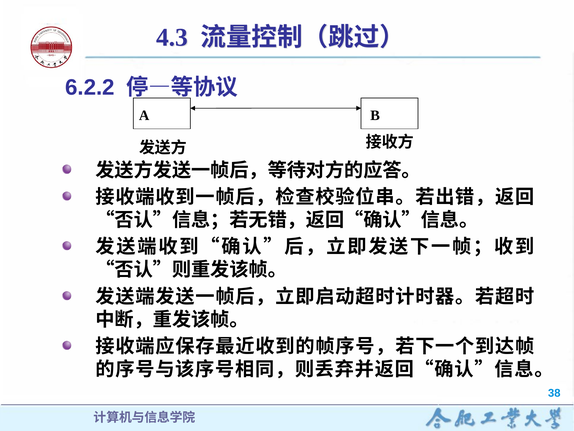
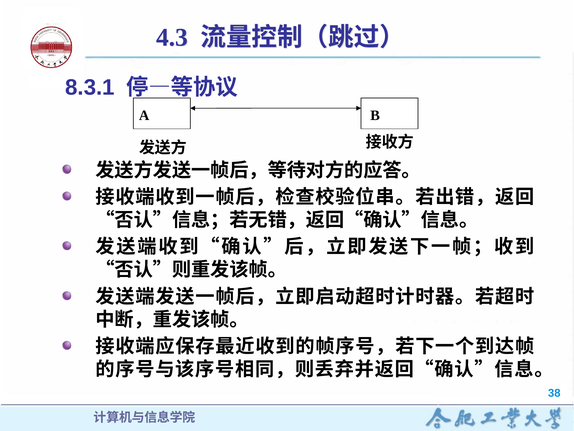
6.2.2: 6.2.2 -> 8.3.1
